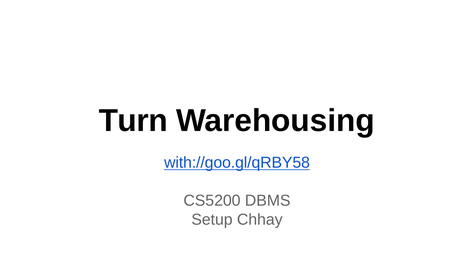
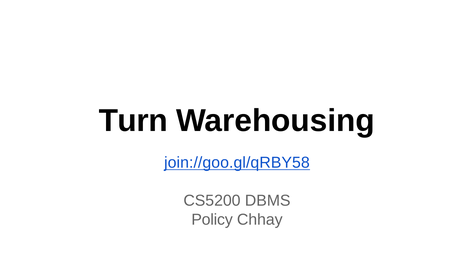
with://goo.gl/qRBY58: with://goo.gl/qRBY58 -> join://goo.gl/qRBY58
Setup: Setup -> Policy
